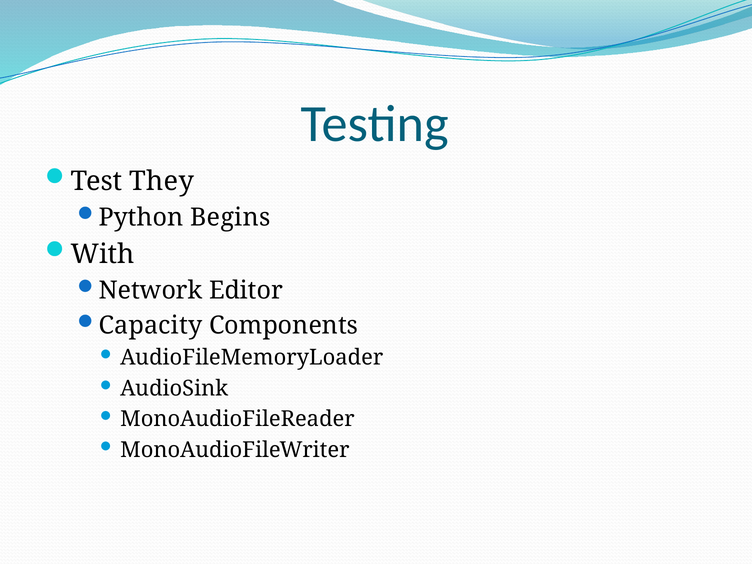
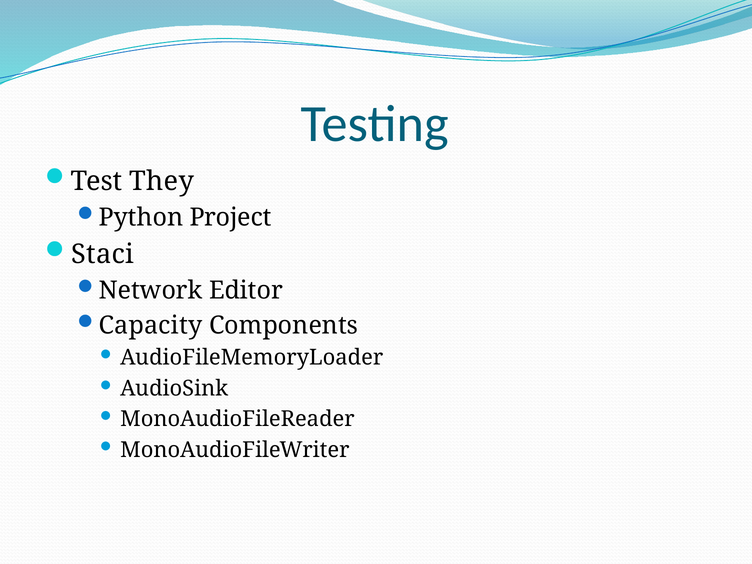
Begins: Begins -> Project
With: With -> Staci
